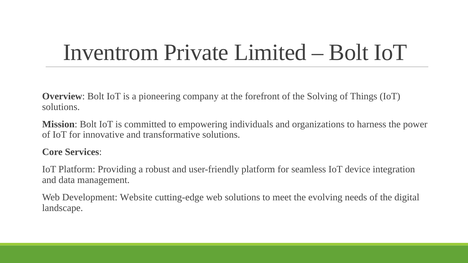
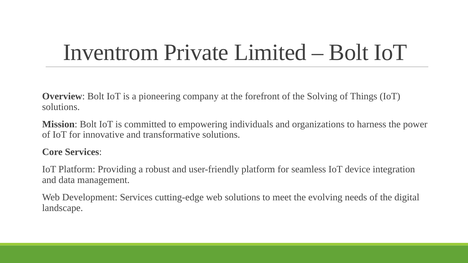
Development Website: Website -> Services
